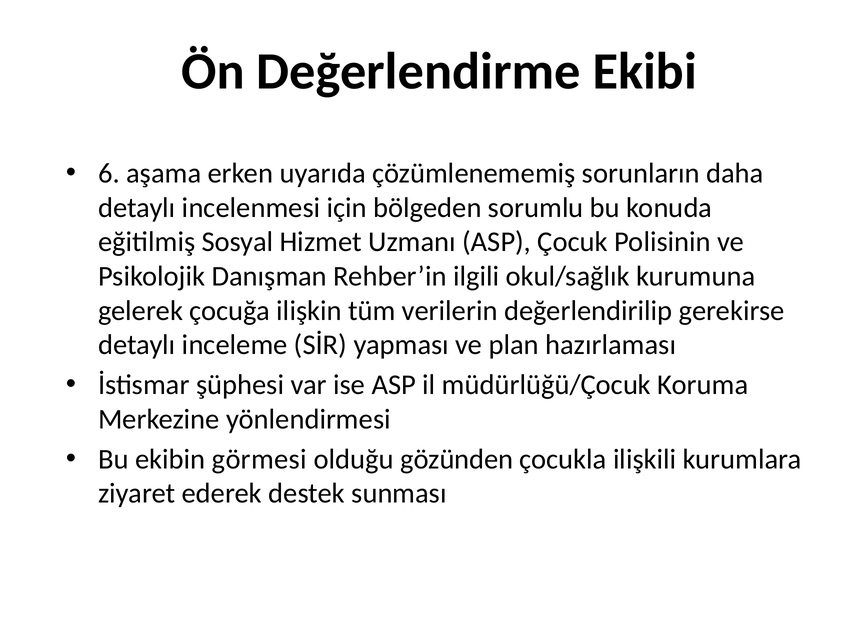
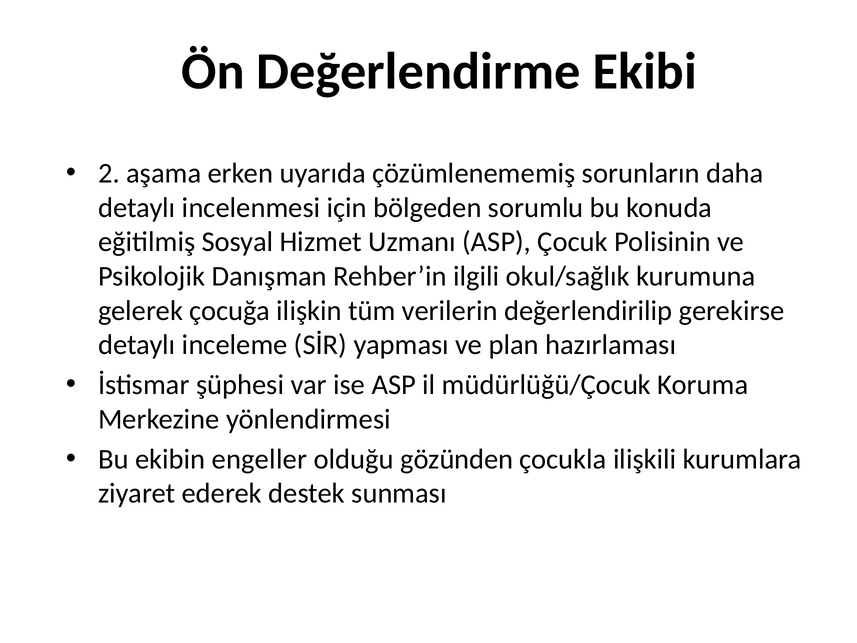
6: 6 -> 2
görmesi: görmesi -> engeller
